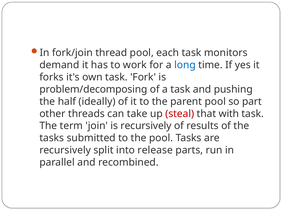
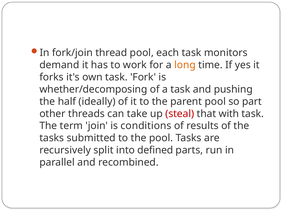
long colour: blue -> orange
problem/decomposing: problem/decomposing -> whether/decomposing
is recursively: recursively -> conditions
release: release -> defined
